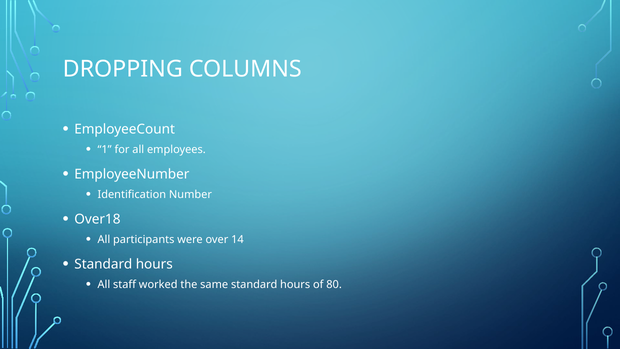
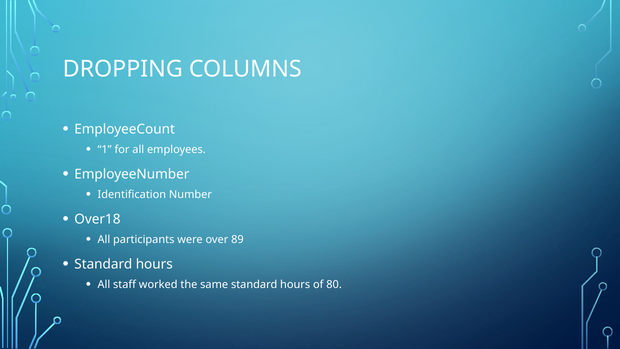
14: 14 -> 89
